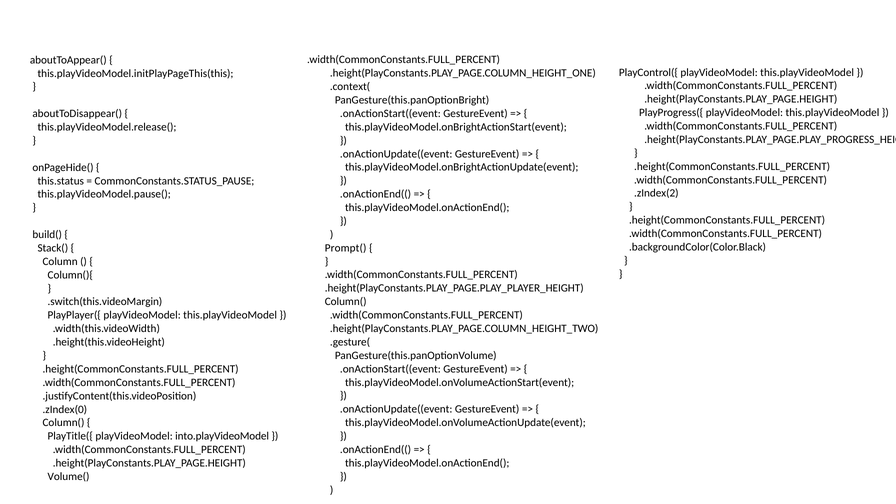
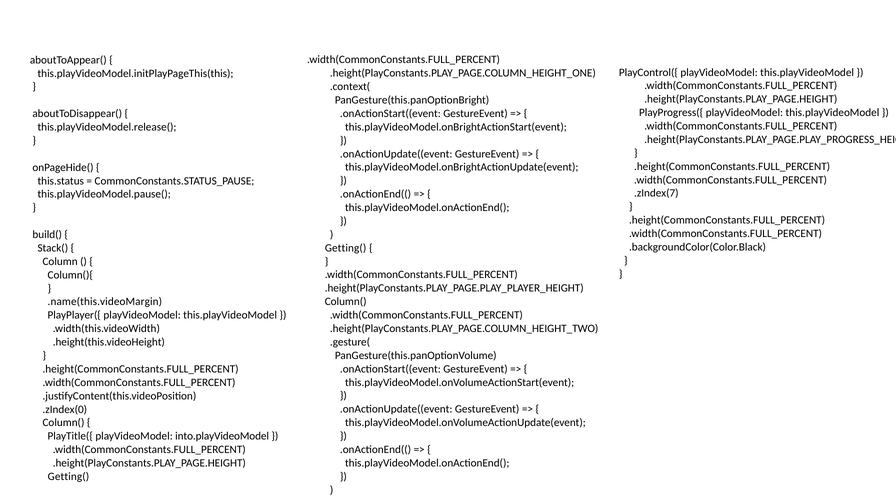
.zIndex(2: .zIndex(2 -> .zIndex(7
Prompt( at (346, 248): Prompt( -> Getting(
.switch(this.videoMargin: .switch(this.videoMargin -> .name(this.videoMargin
Volume( at (69, 477): Volume( -> Getting(
